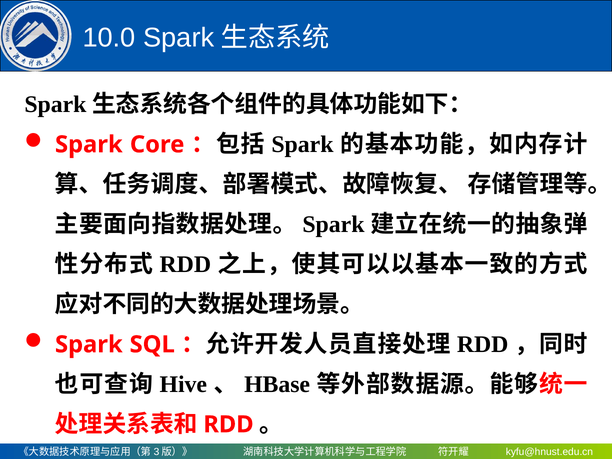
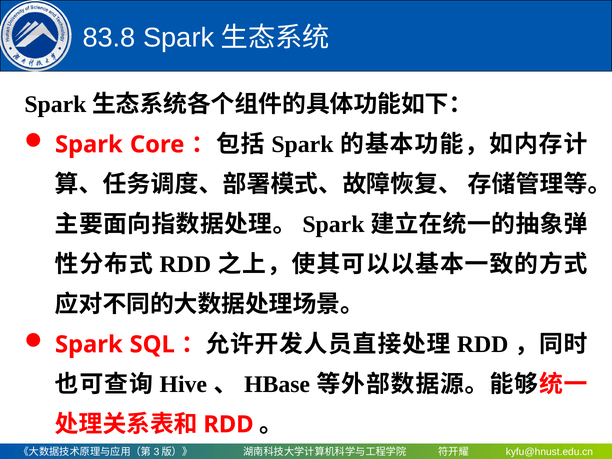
10.0: 10.0 -> 83.8
